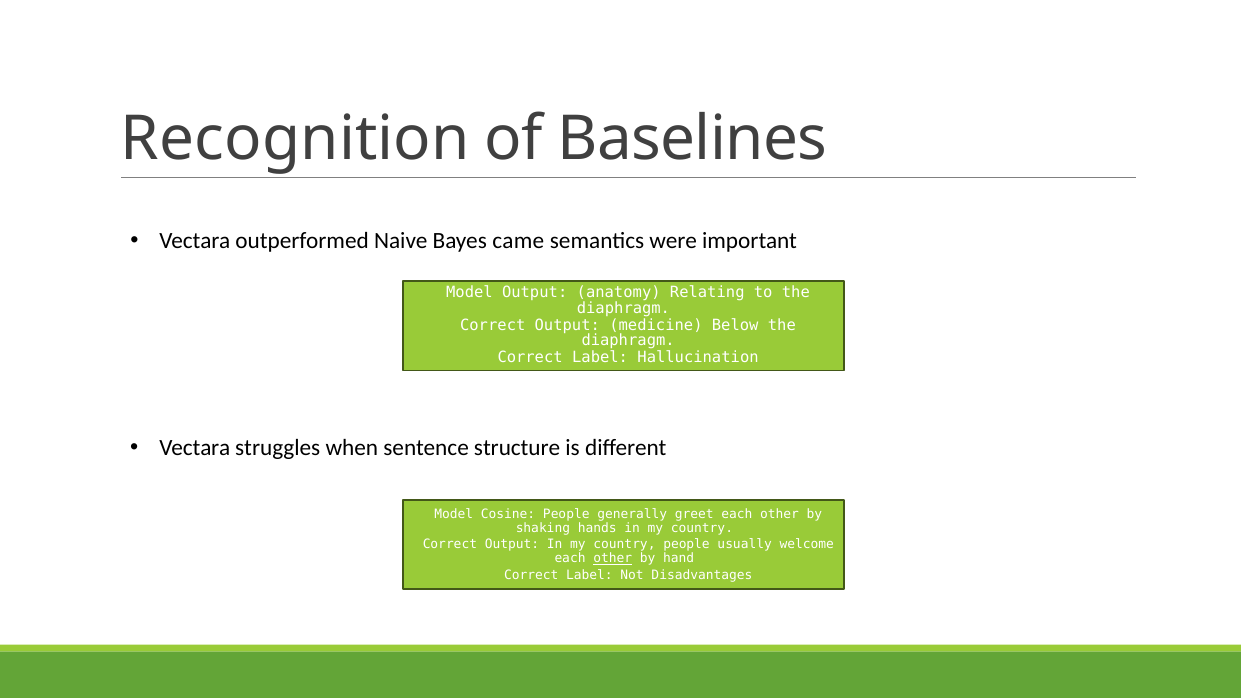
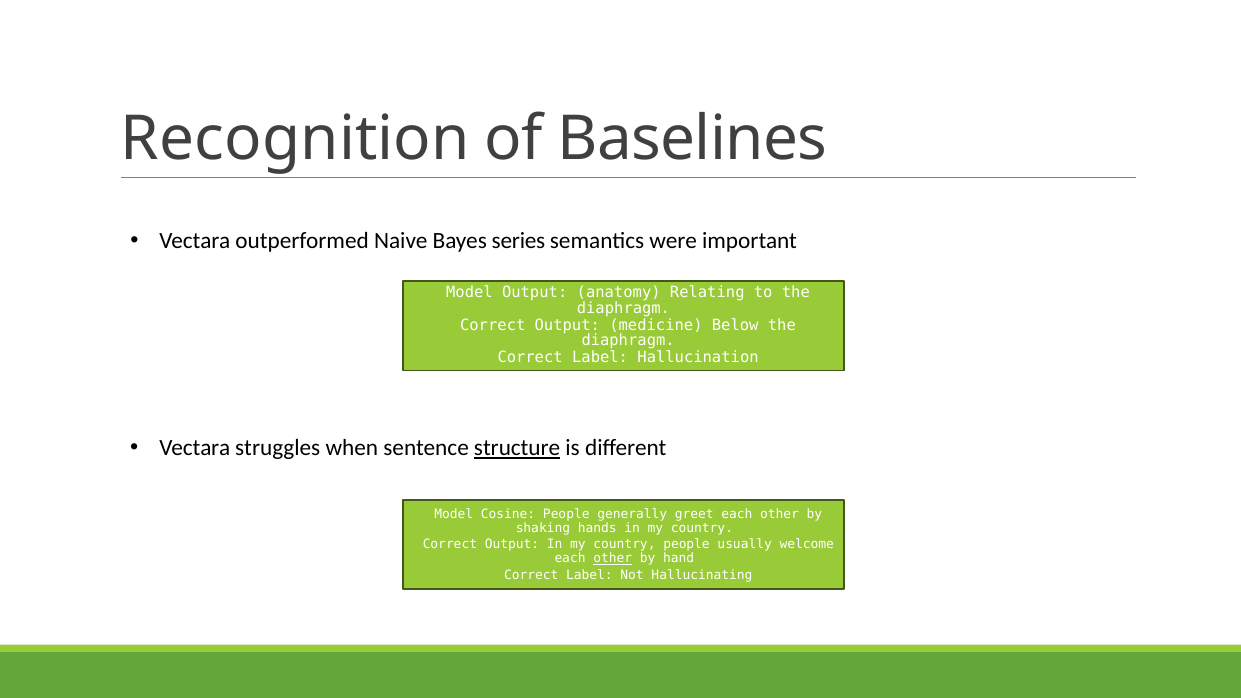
came: came -> series
structure underline: none -> present
Disadvantages: Disadvantages -> Hallucinating
